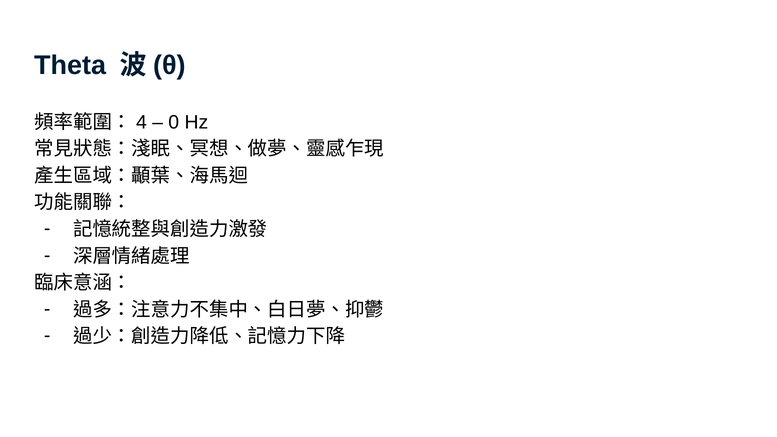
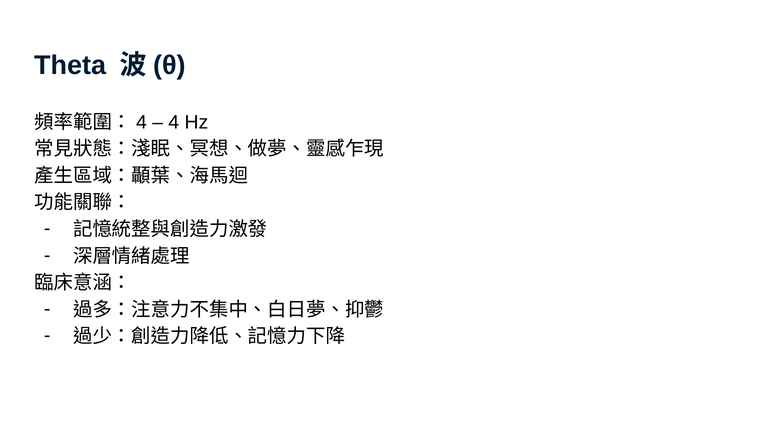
0: 0 -> 4
